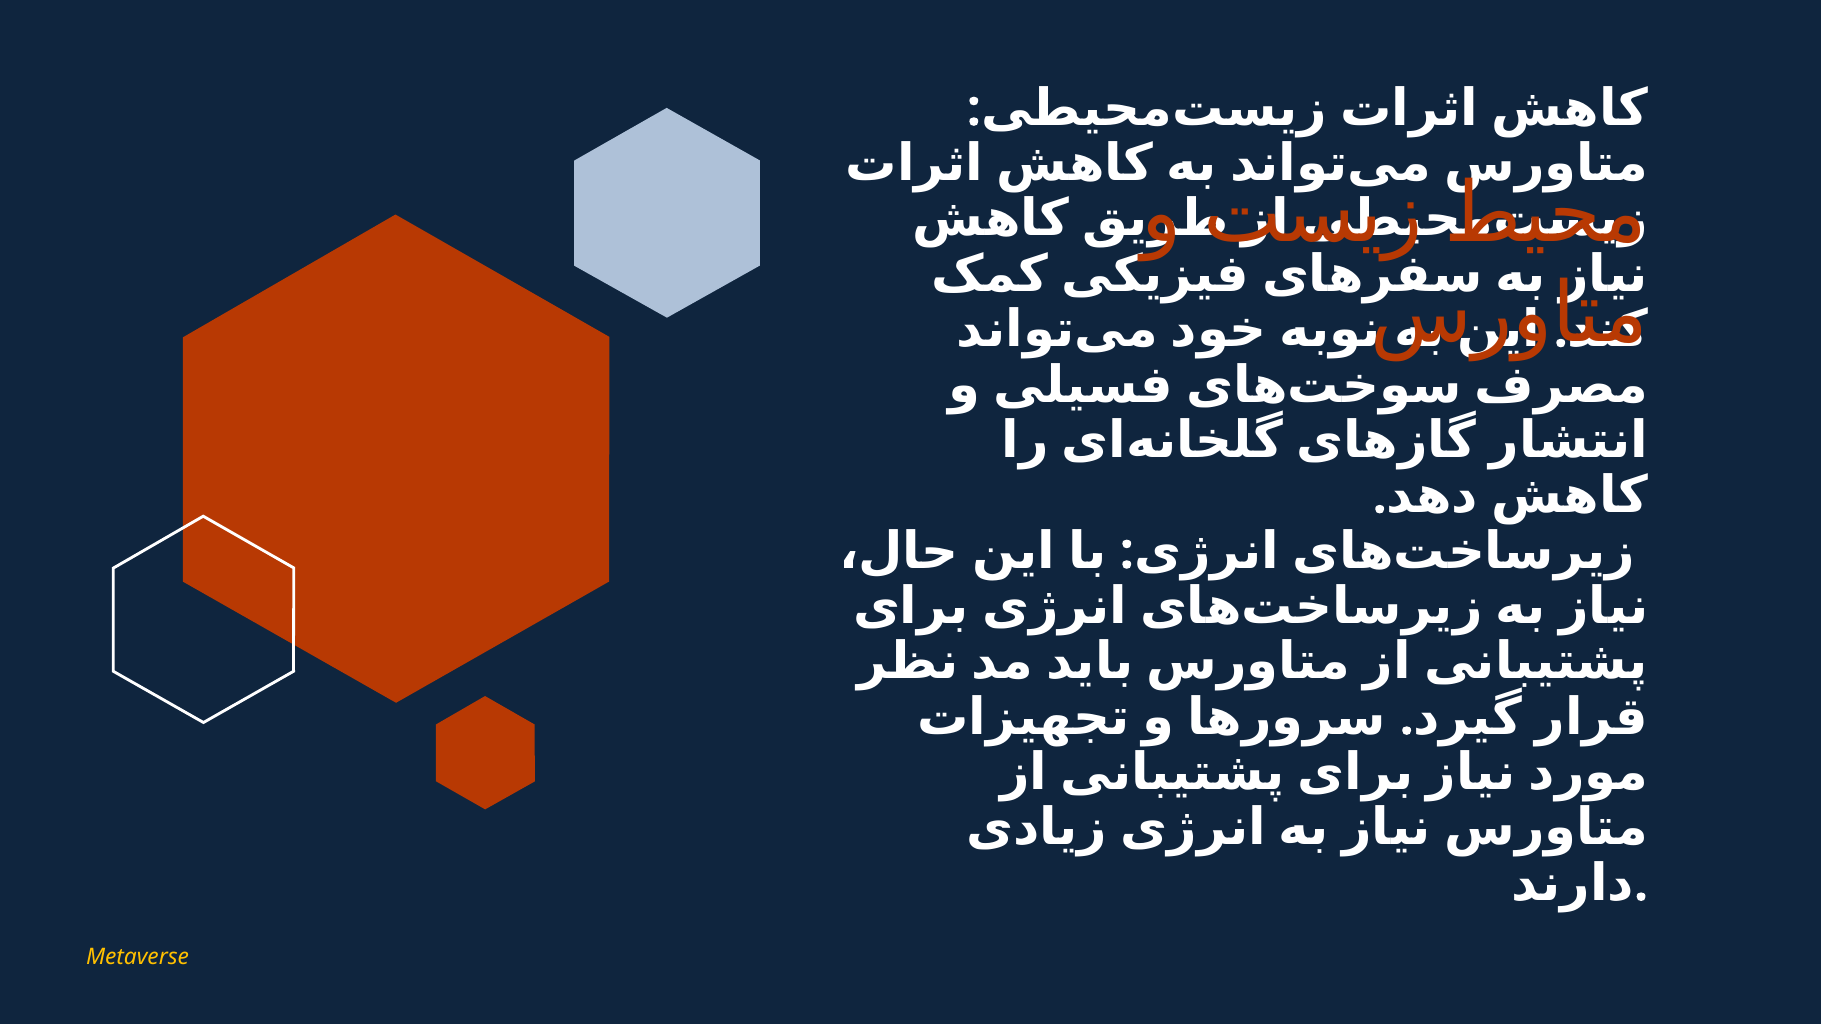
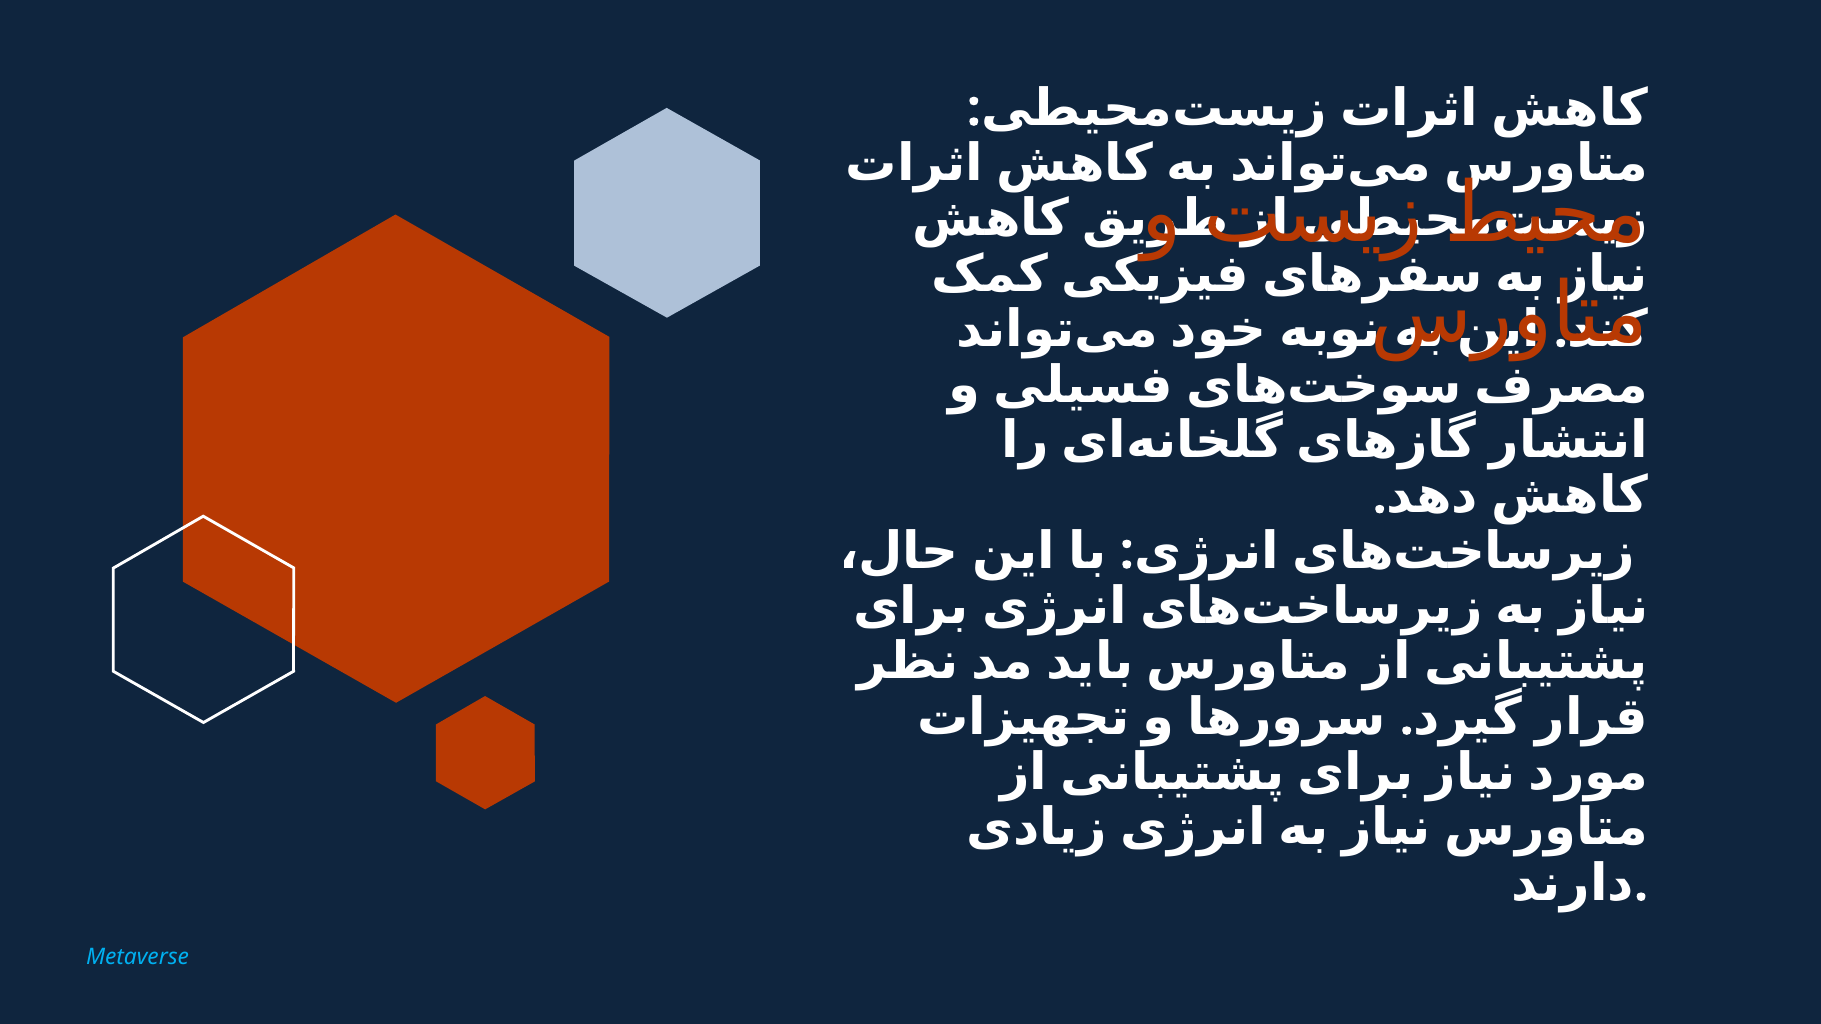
Metaverse colour: yellow -> light blue
